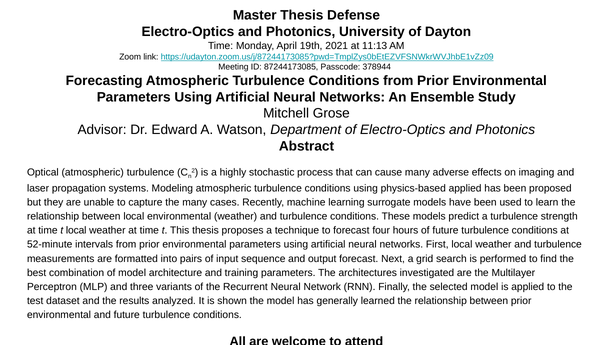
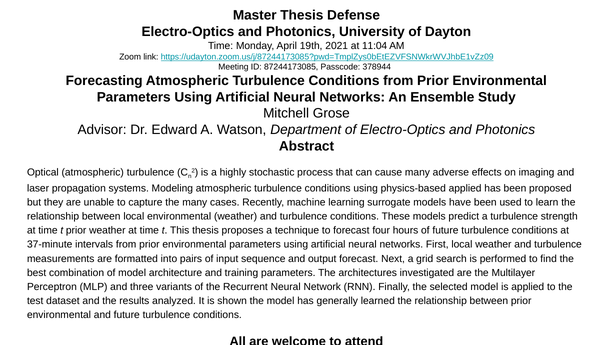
11:13: 11:13 -> 11:04
t local: local -> prior
52-minute: 52-minute -> 37-minute
